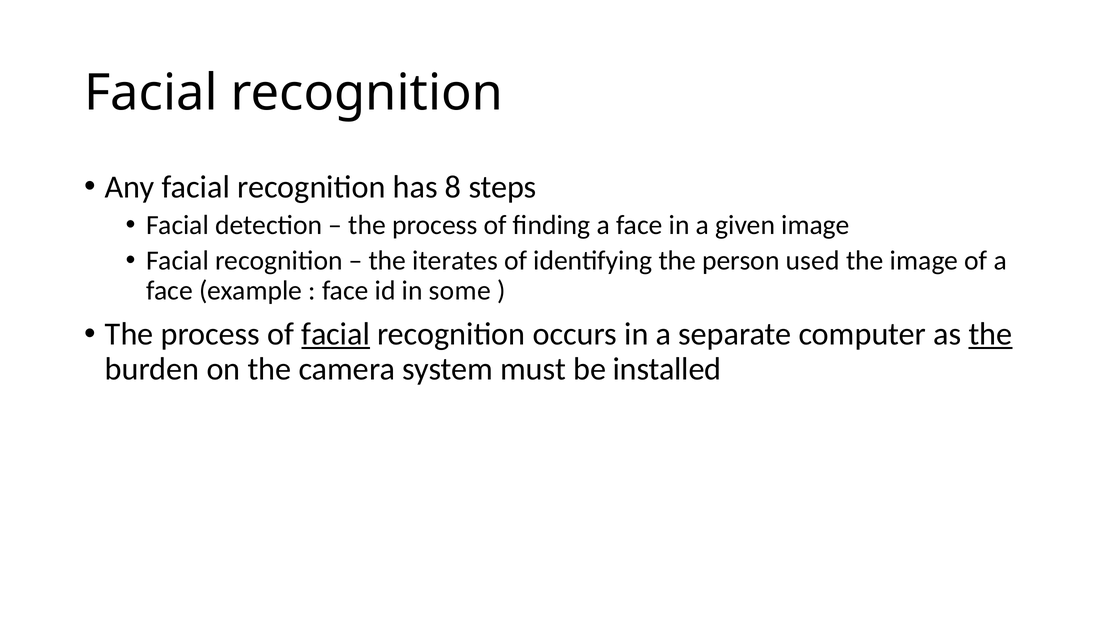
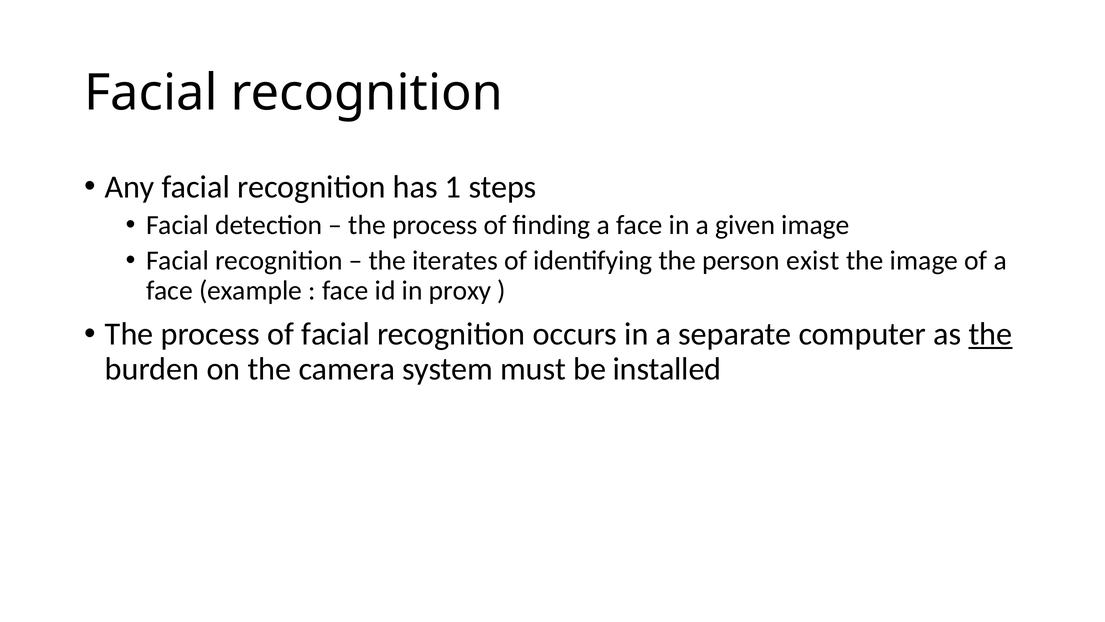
8: 8 -> 1
used: used -> exist
some: some -> proxy
facial at (336, 334) underline: present -> none
